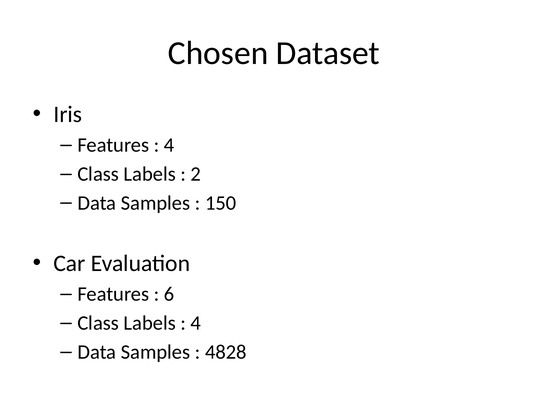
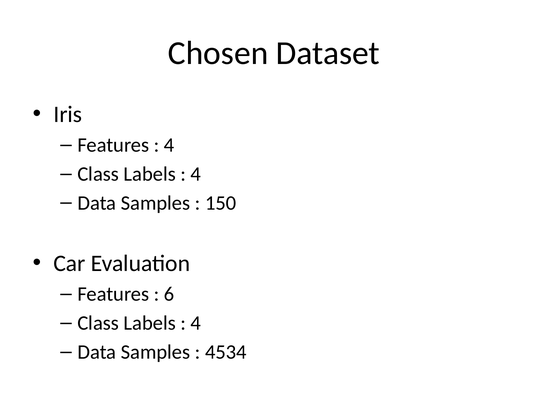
2 at (196, 174): 2 -> 4
4828: 4828 -> 4534
